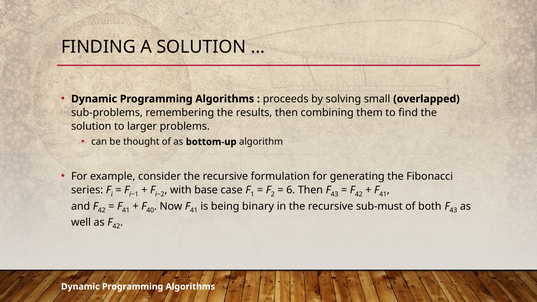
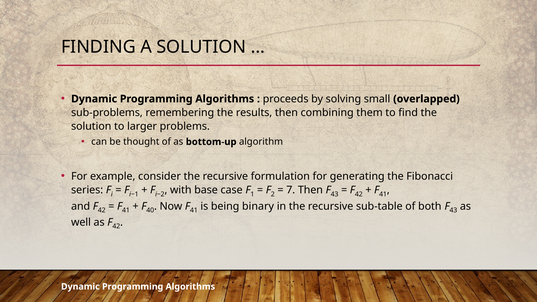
6: 6 -> 7
sub-must: sub-must -> sub-table
